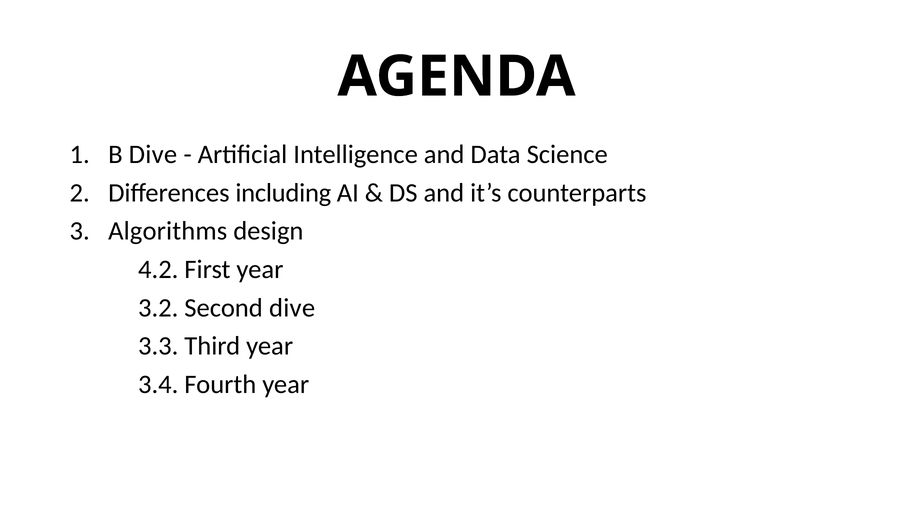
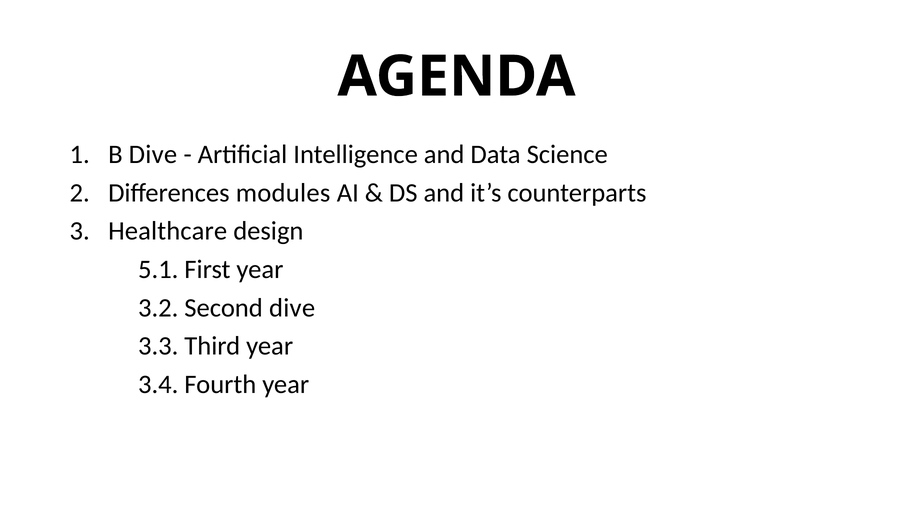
including: including -> modules
Algorithms: Algorithms -> Healthcare
4.2: 4.2 -> 5.1
